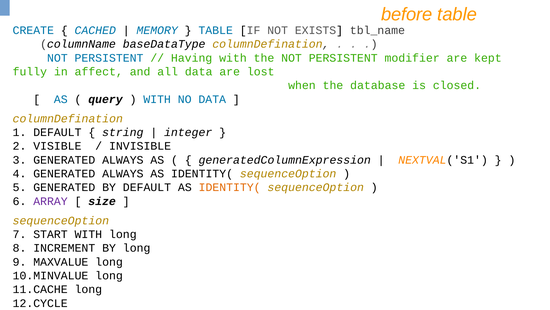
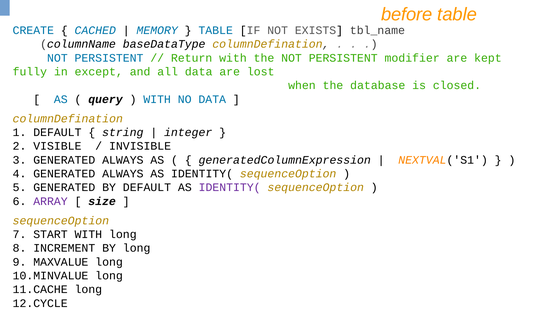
Having: Having -> Return
affect: affect -> except
IDENTITY( at (230, 187) colour: orange -> purple
